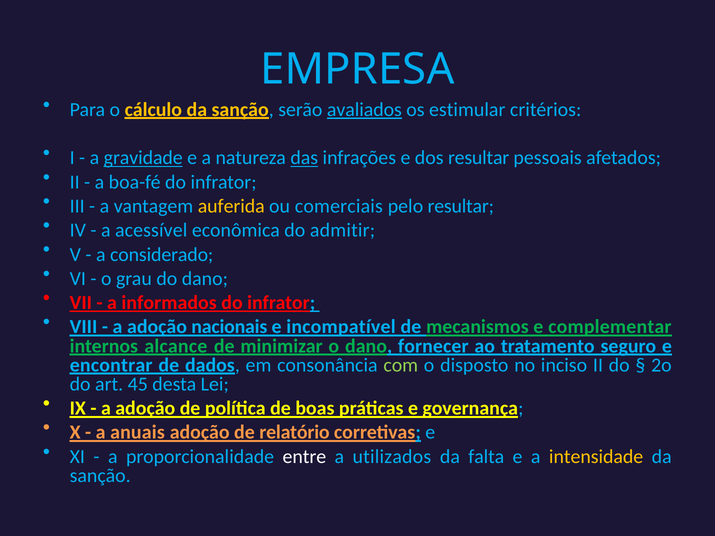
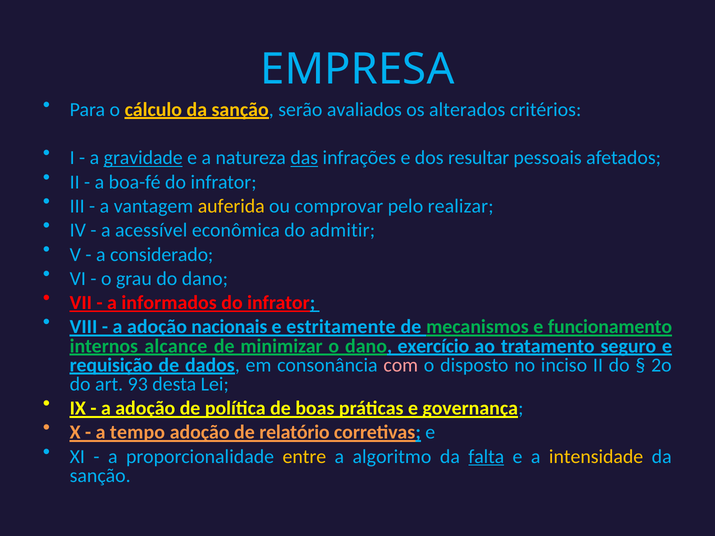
avaliados underline: present -> none
estimular: estimular -> alterados
comerciais: comerciais -> comprovar
pelo resultar: resultar -> realizar
incompatível: incompatível -> estritamente
complementar: complementar -> funcionamento
fornecer: fornecer -> exercício
encontrar: encontrar -> requisição
com colour: light green -> pink
45: 45 -> 93
anuais: anuais -> tempo
entre colour: white -> yellow
utilizados: utilizados -> algoritmo
falta underline: none -> present
